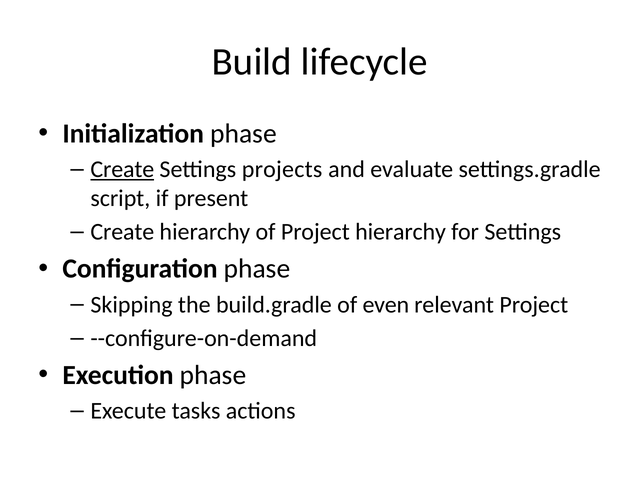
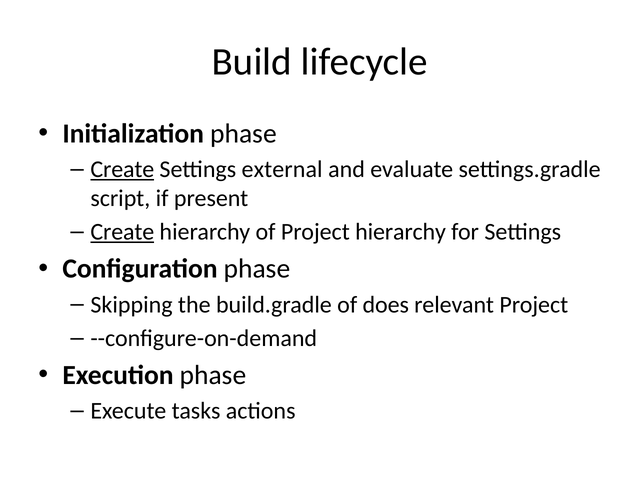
projects: projects -> external
Create at (122, 232) underline: none -> present
even: even -> does
